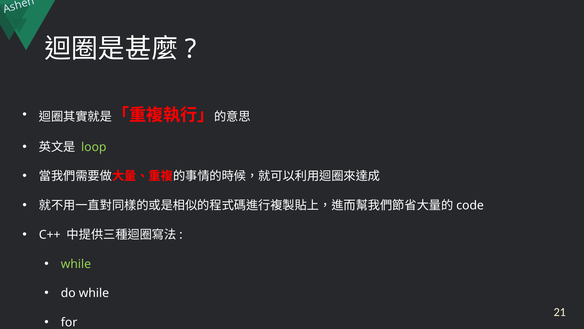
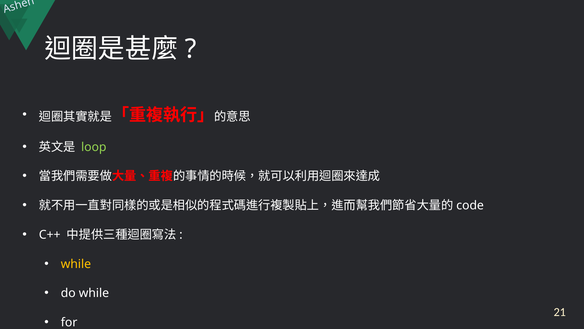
while at (76, 264) colour: light green -> yellow
